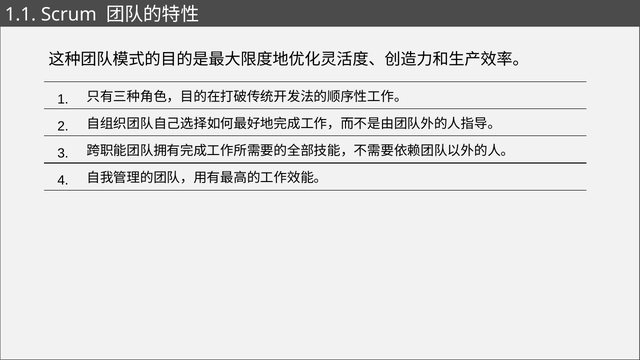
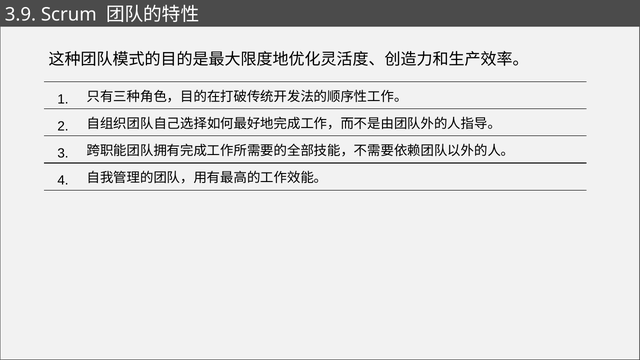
1.1: 1.1 -> 3.9
